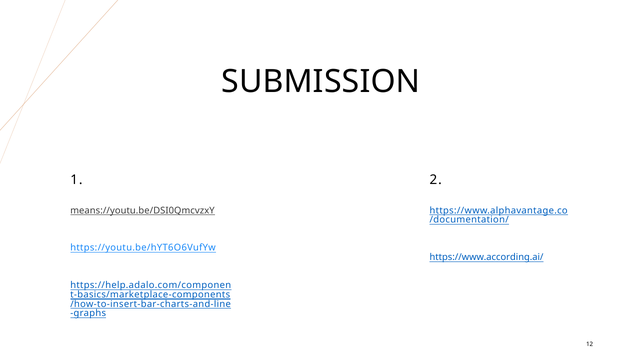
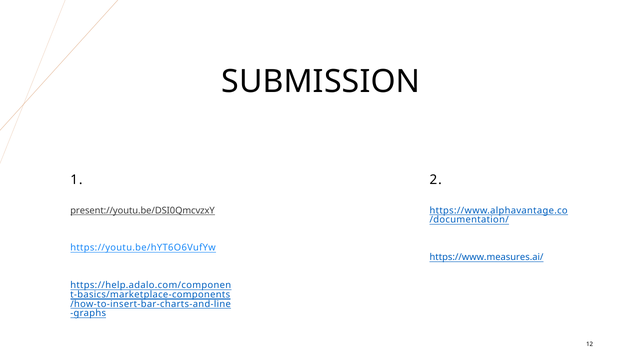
means://youtu.be/DSI0QmcvzxY: means://youtu.be/DSI0QmcvzxY -> present://youtu.be/DSI0QmcvzxY
https://www.according.ai/: https://www.according.ai/ -> https://www.measures.ai/
